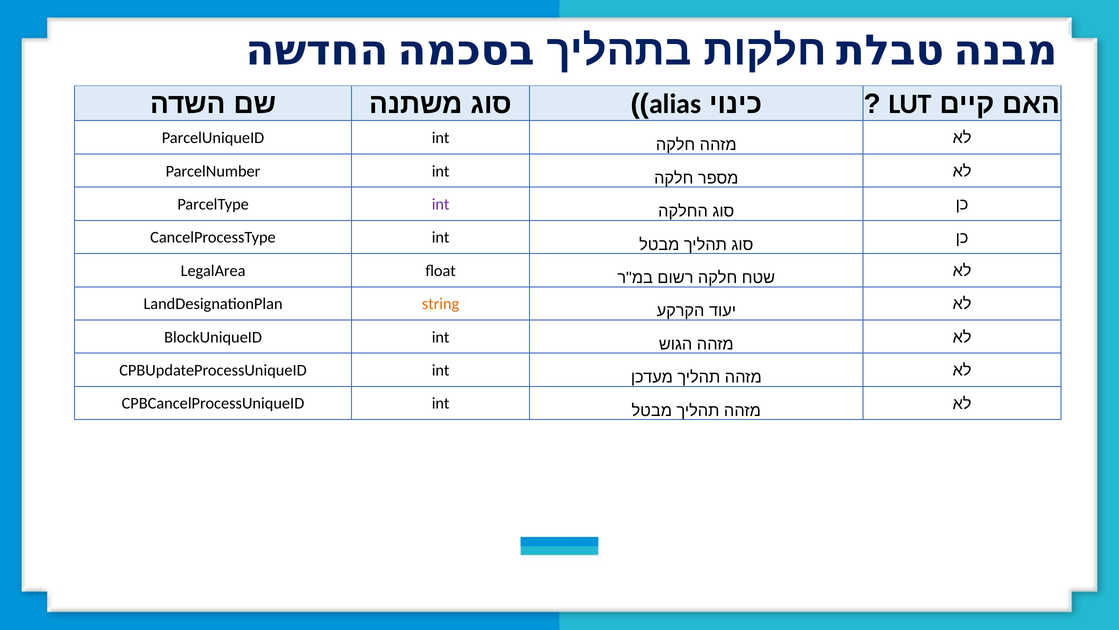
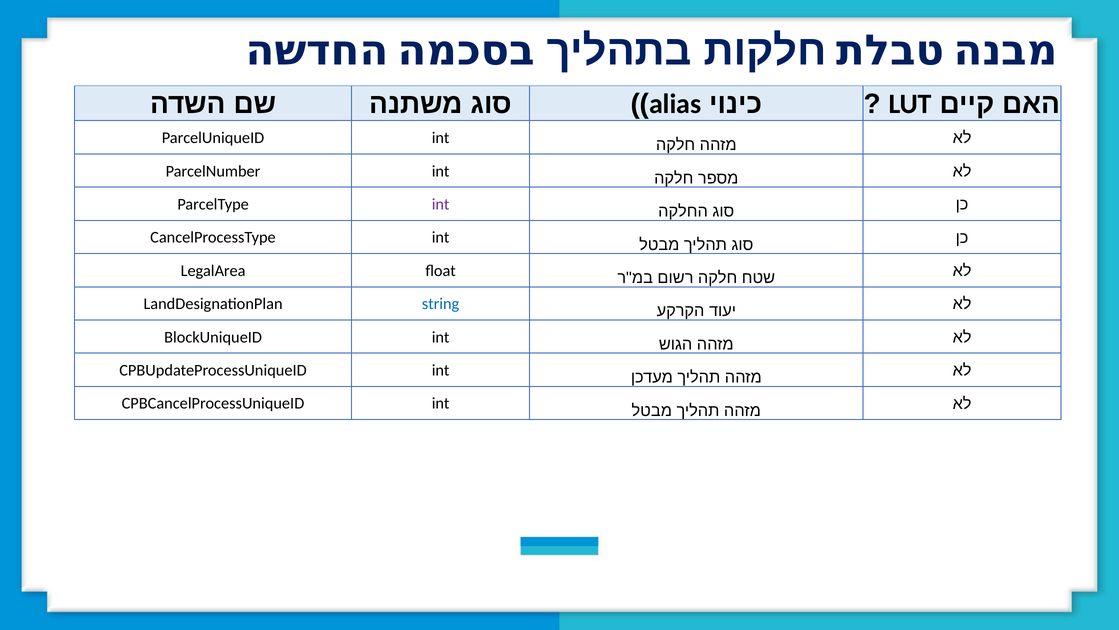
string colour: orange -> blue
